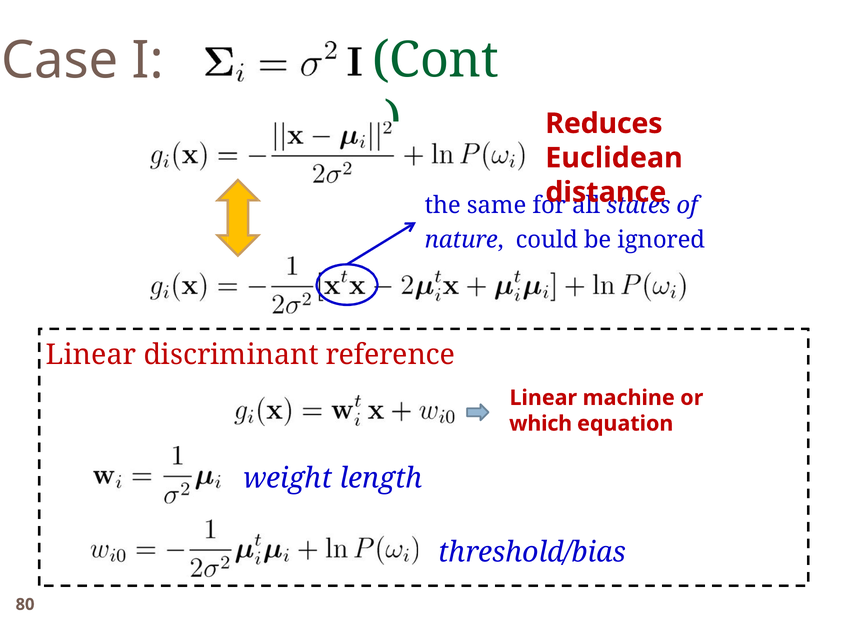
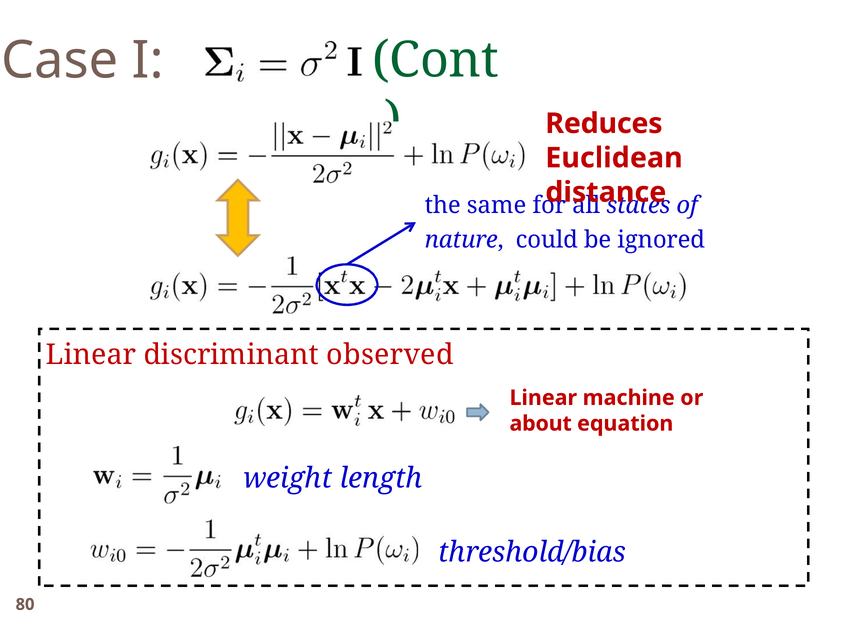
reference: reference -> observed
which: which -> about
